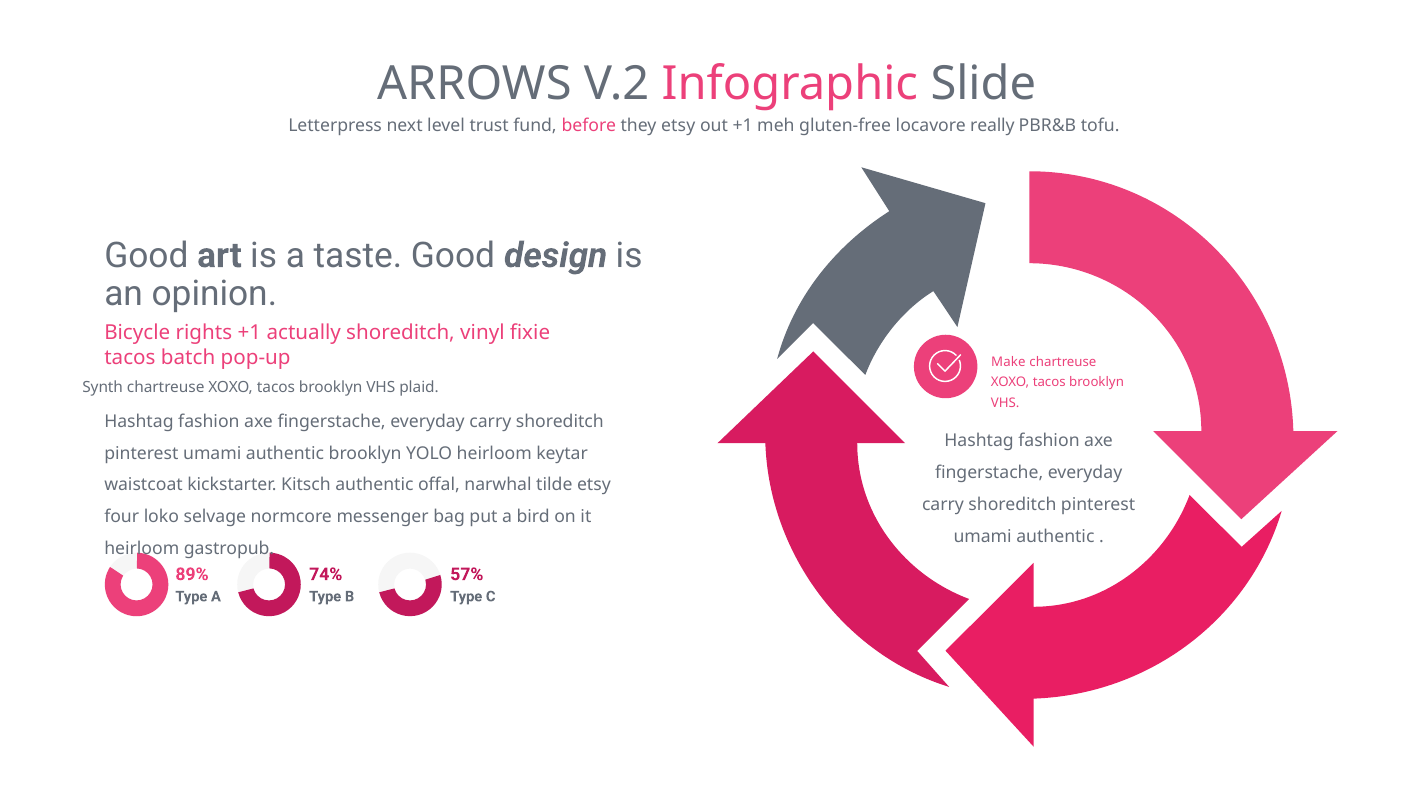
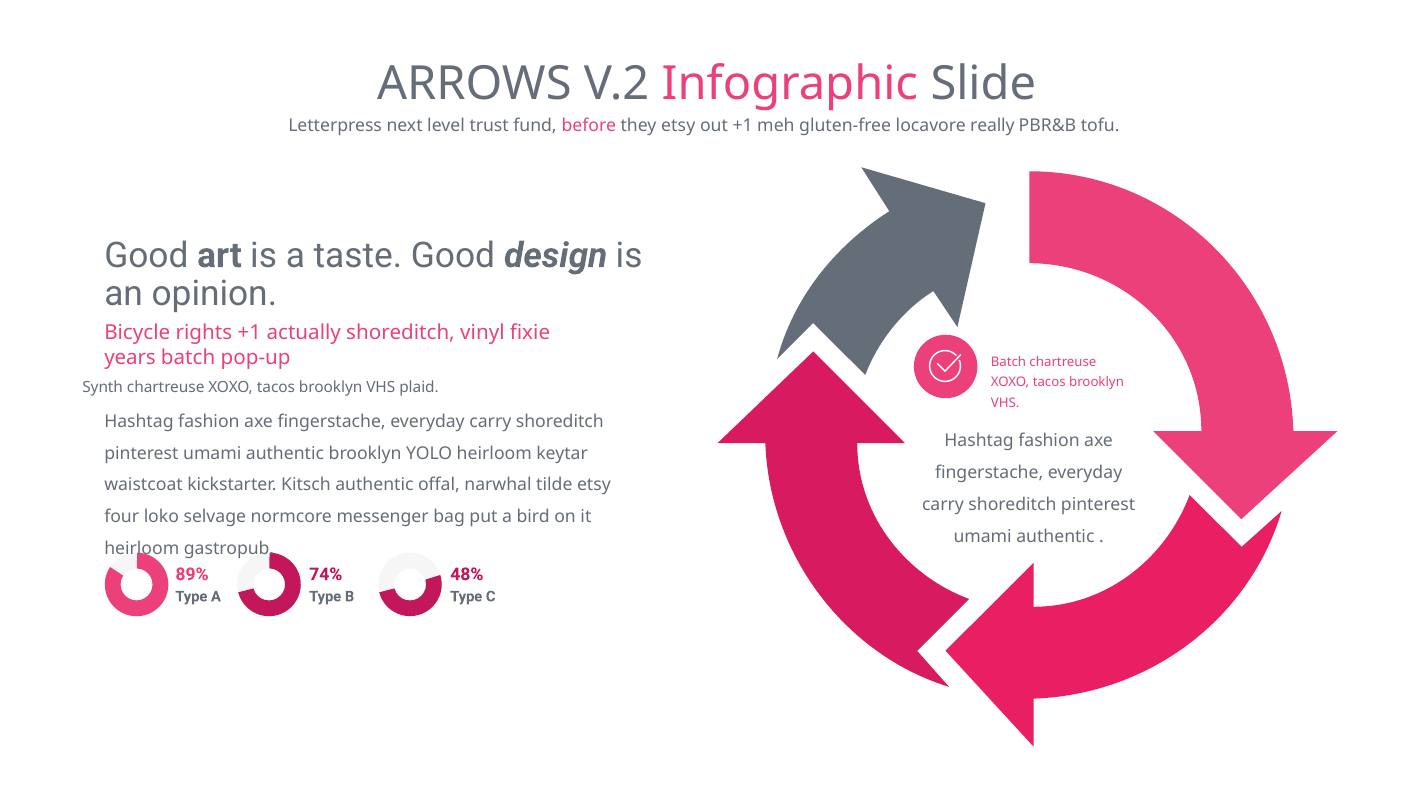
tacos at (130, 358): tacos -> years
Make at (1008, 362): Make -> Batch
57%: 57% -> 48%
